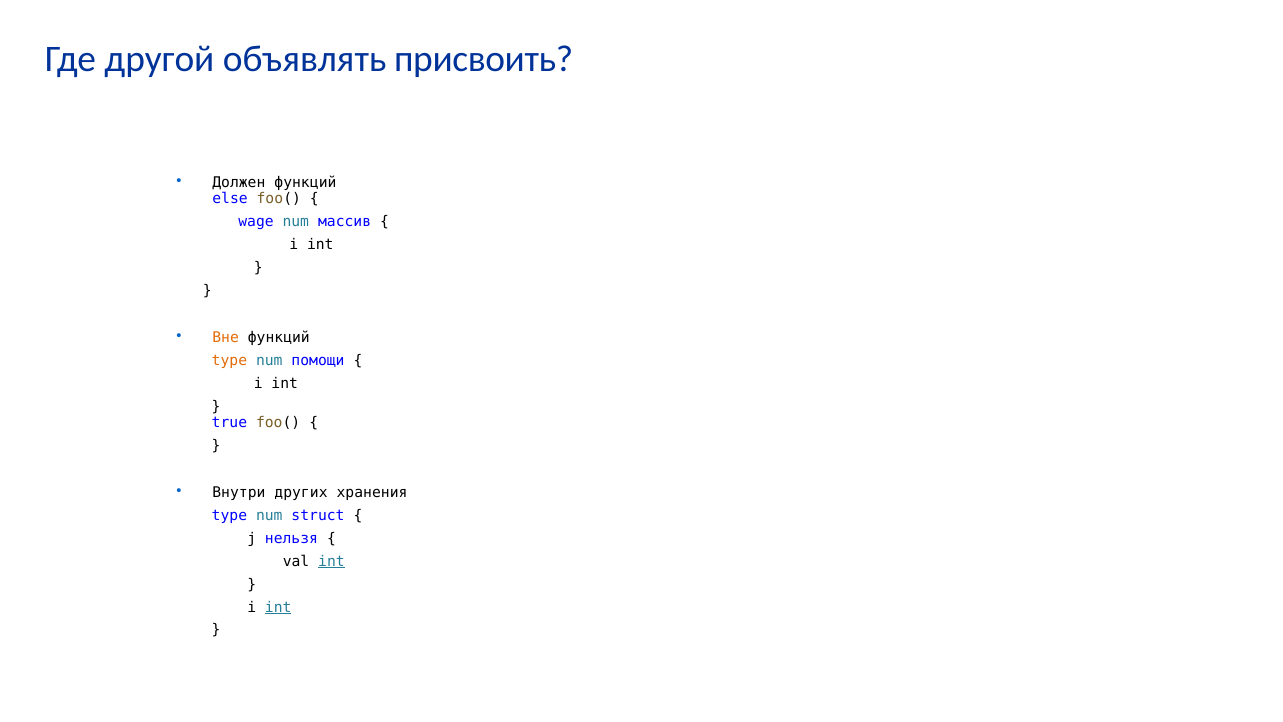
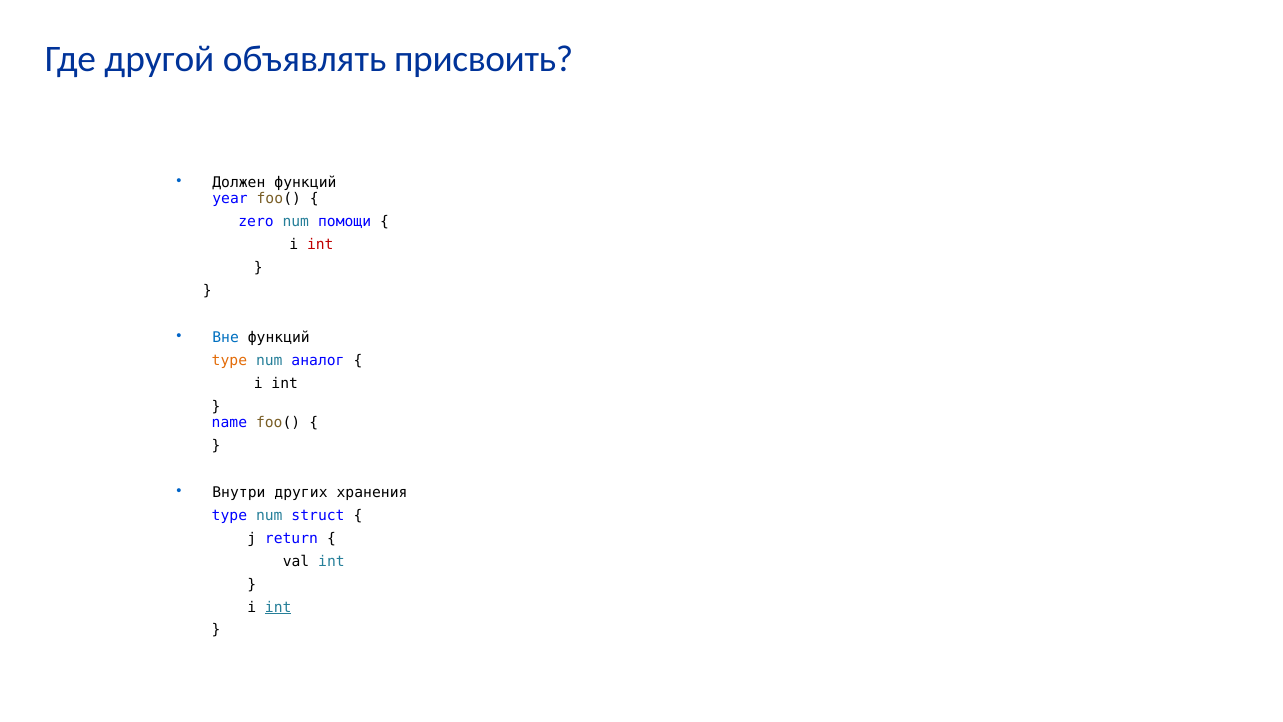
else: else -> year
wage: wage -> zero
массив: массив -> помощи
int at (320, 245) colour: black -> red
Вне colour: orange -> blue
помощи: помощи -> аналог
true: true -> name
нельзя: нельзя -> return
int at (331, 561) underline: present -> none
